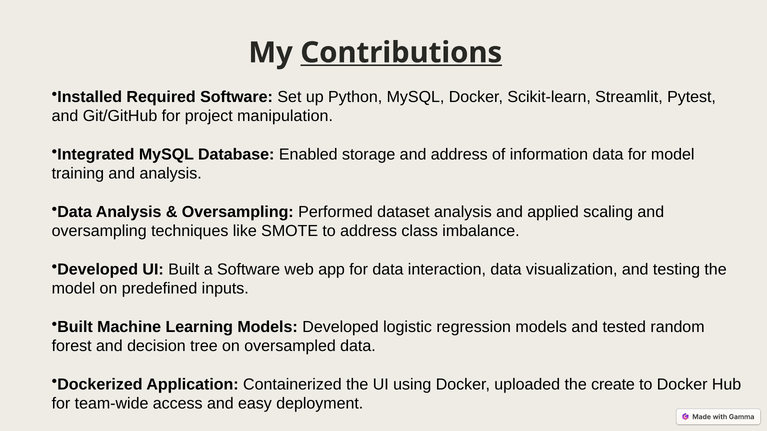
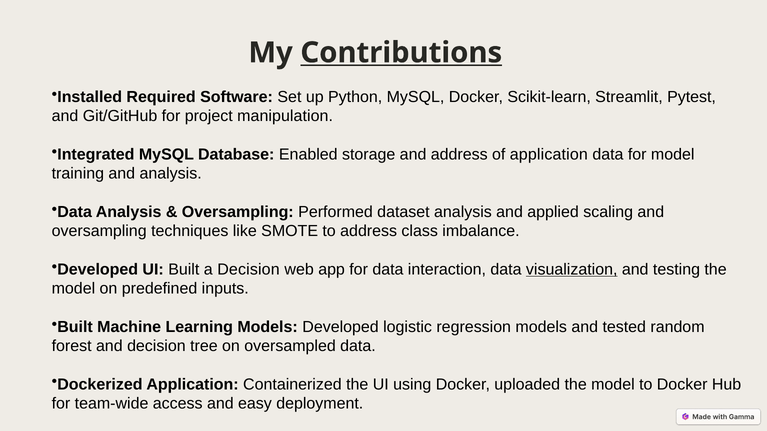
of information: information -> application
a Software: Software -> Decision
visualization underline: none -> present
uploaded the create: create -> model
